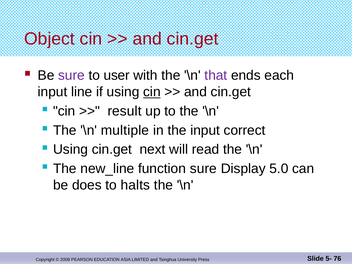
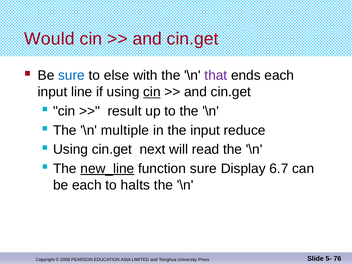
Object: Object -> Would
sure at (71, 75) colour: purple -> blue
user: user -> else
correct: correct -> reduce
new_line underline: none -> present
5.0: 5.0 -> 6.7
be does: does -> each
